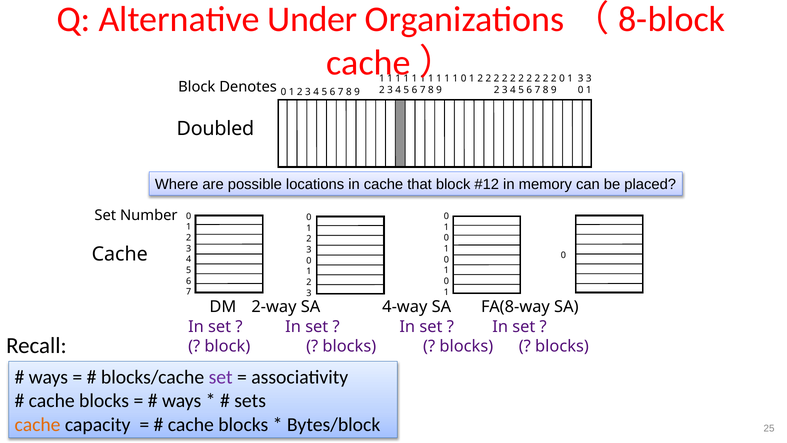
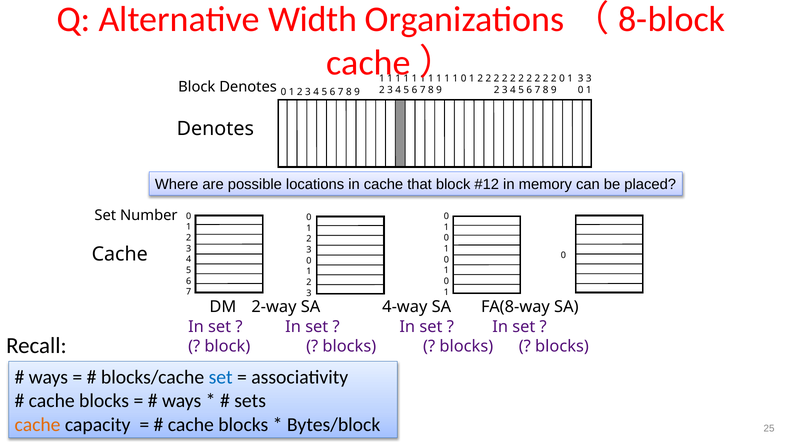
Under: Under -> Width
Doubled at (215, 129): Doubled -> Denotes
set at (221, 377) colour: purple -> blue
